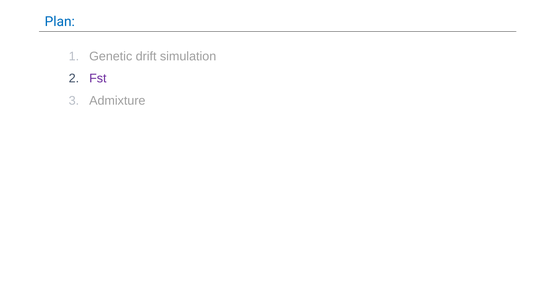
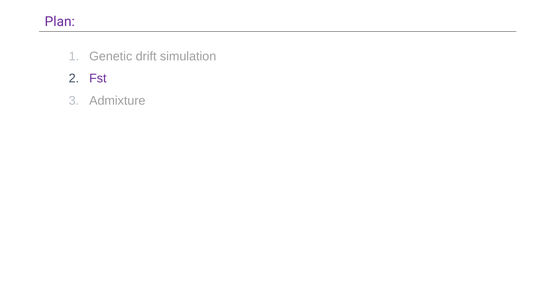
Plan colour: blue -> purple
